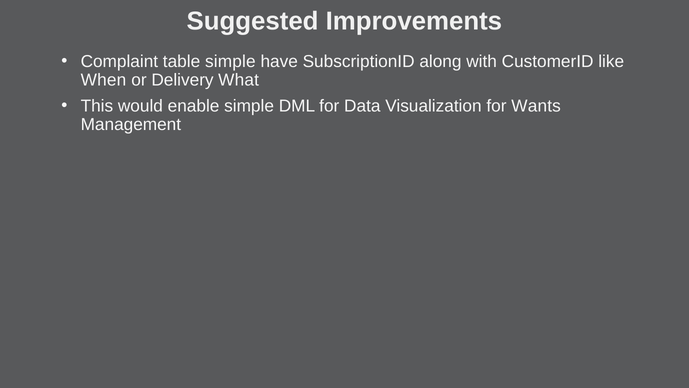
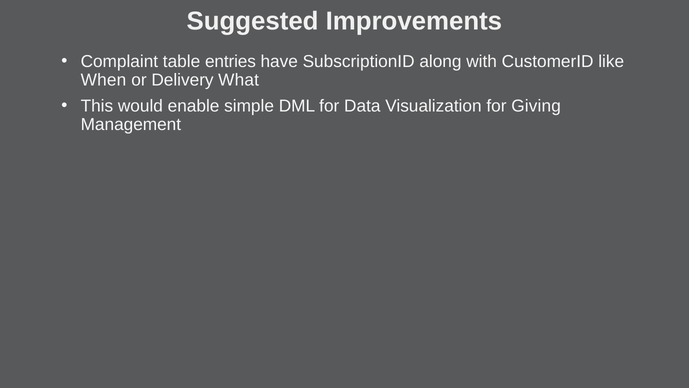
table simple: simple -> entries
Wants: Wants -> Giving
